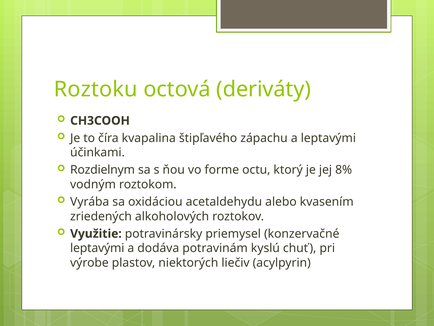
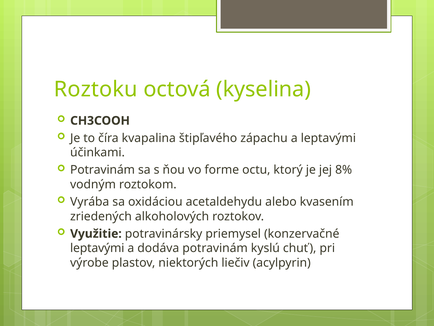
deriváty: deriváty -> kyselina
Rozdielnym at (103, 170): Rozdielnym -> Potravinám
